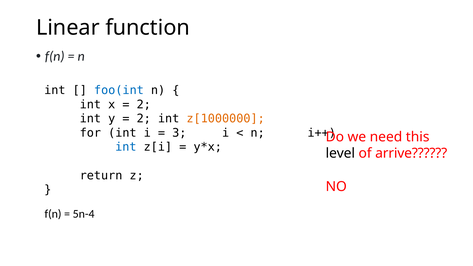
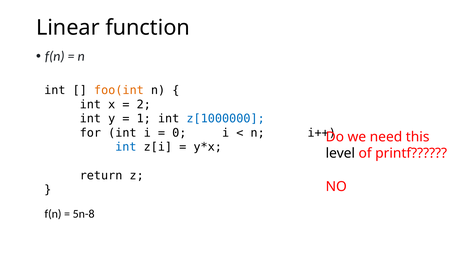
foo(int colour: blue -> orange
2 at (144, 119): 2 -> 1
z[1000000 colour: orange -> blue
3: 3 -> 0
arrive: arrive -> printf
5n-4: 5n-4 -> 5n-8
